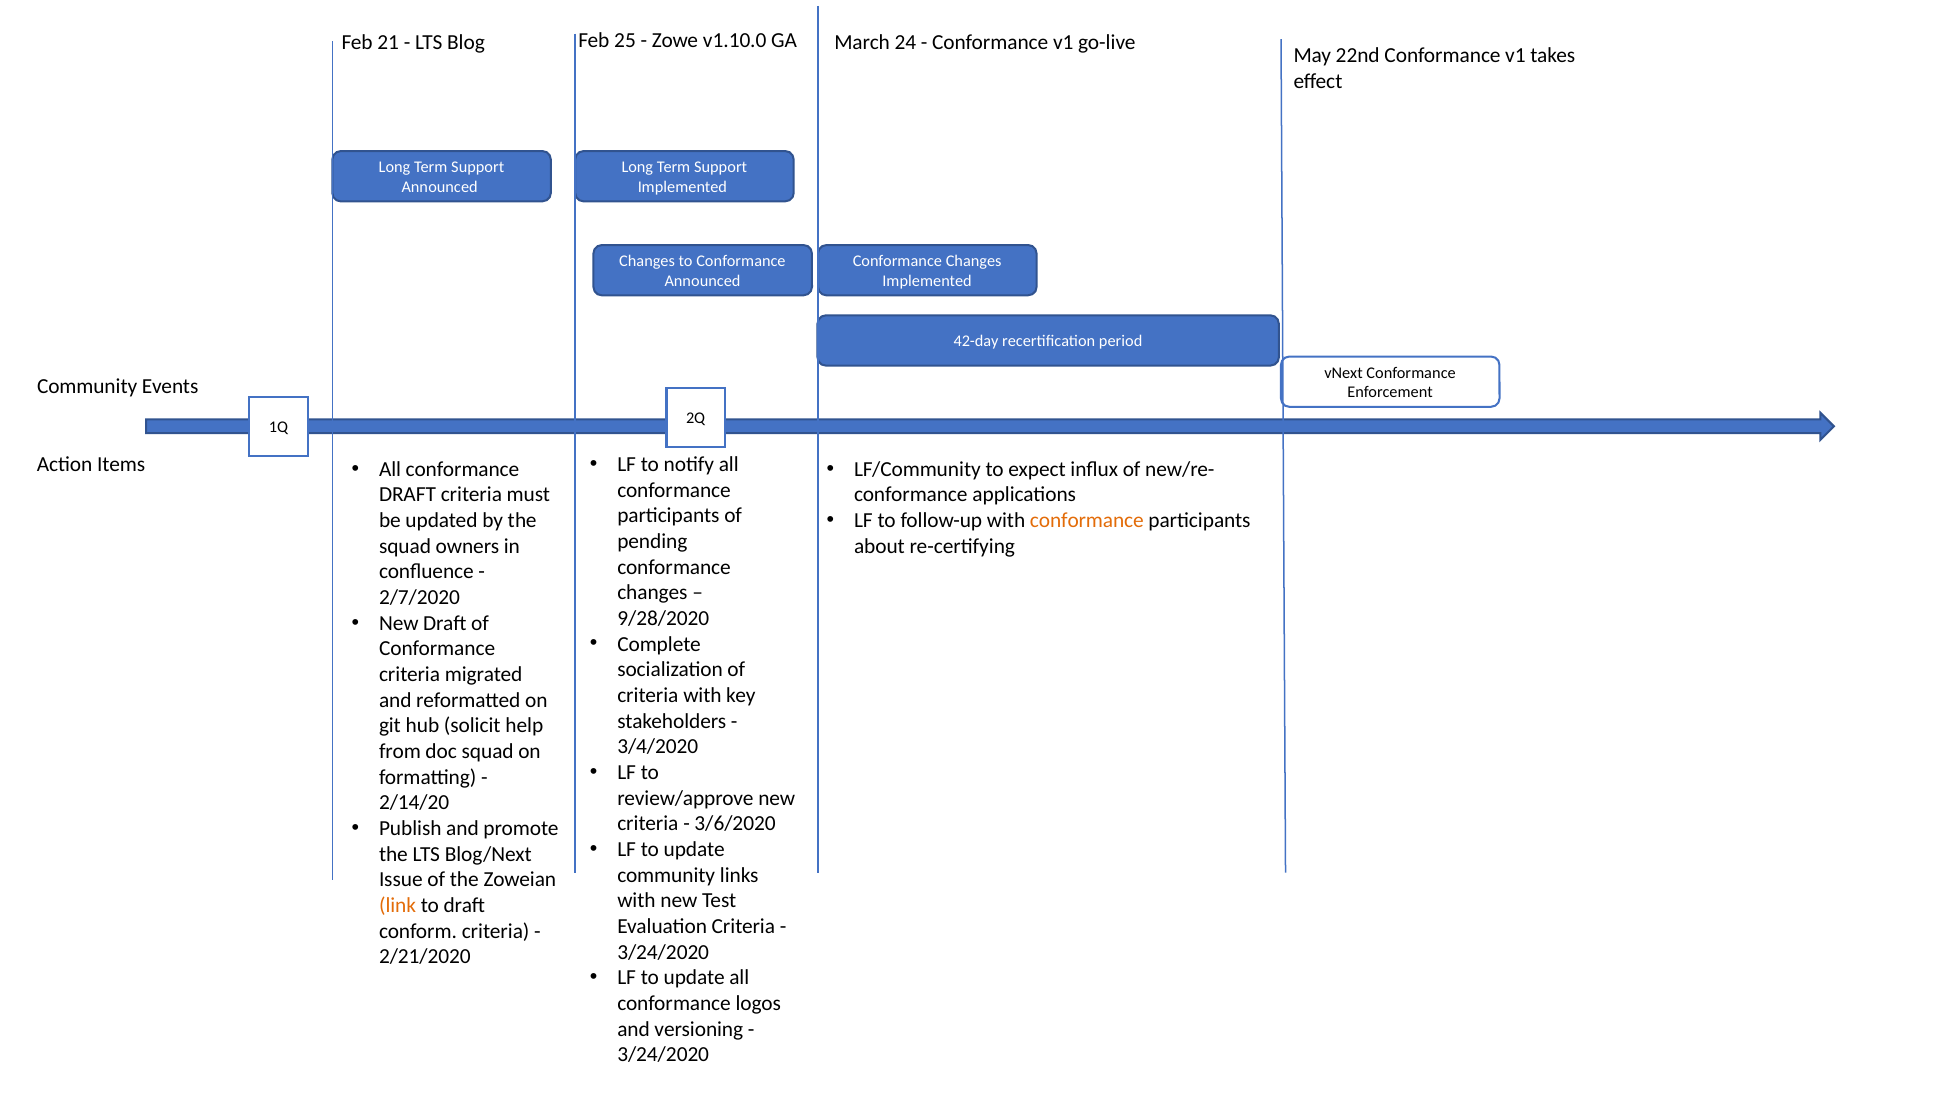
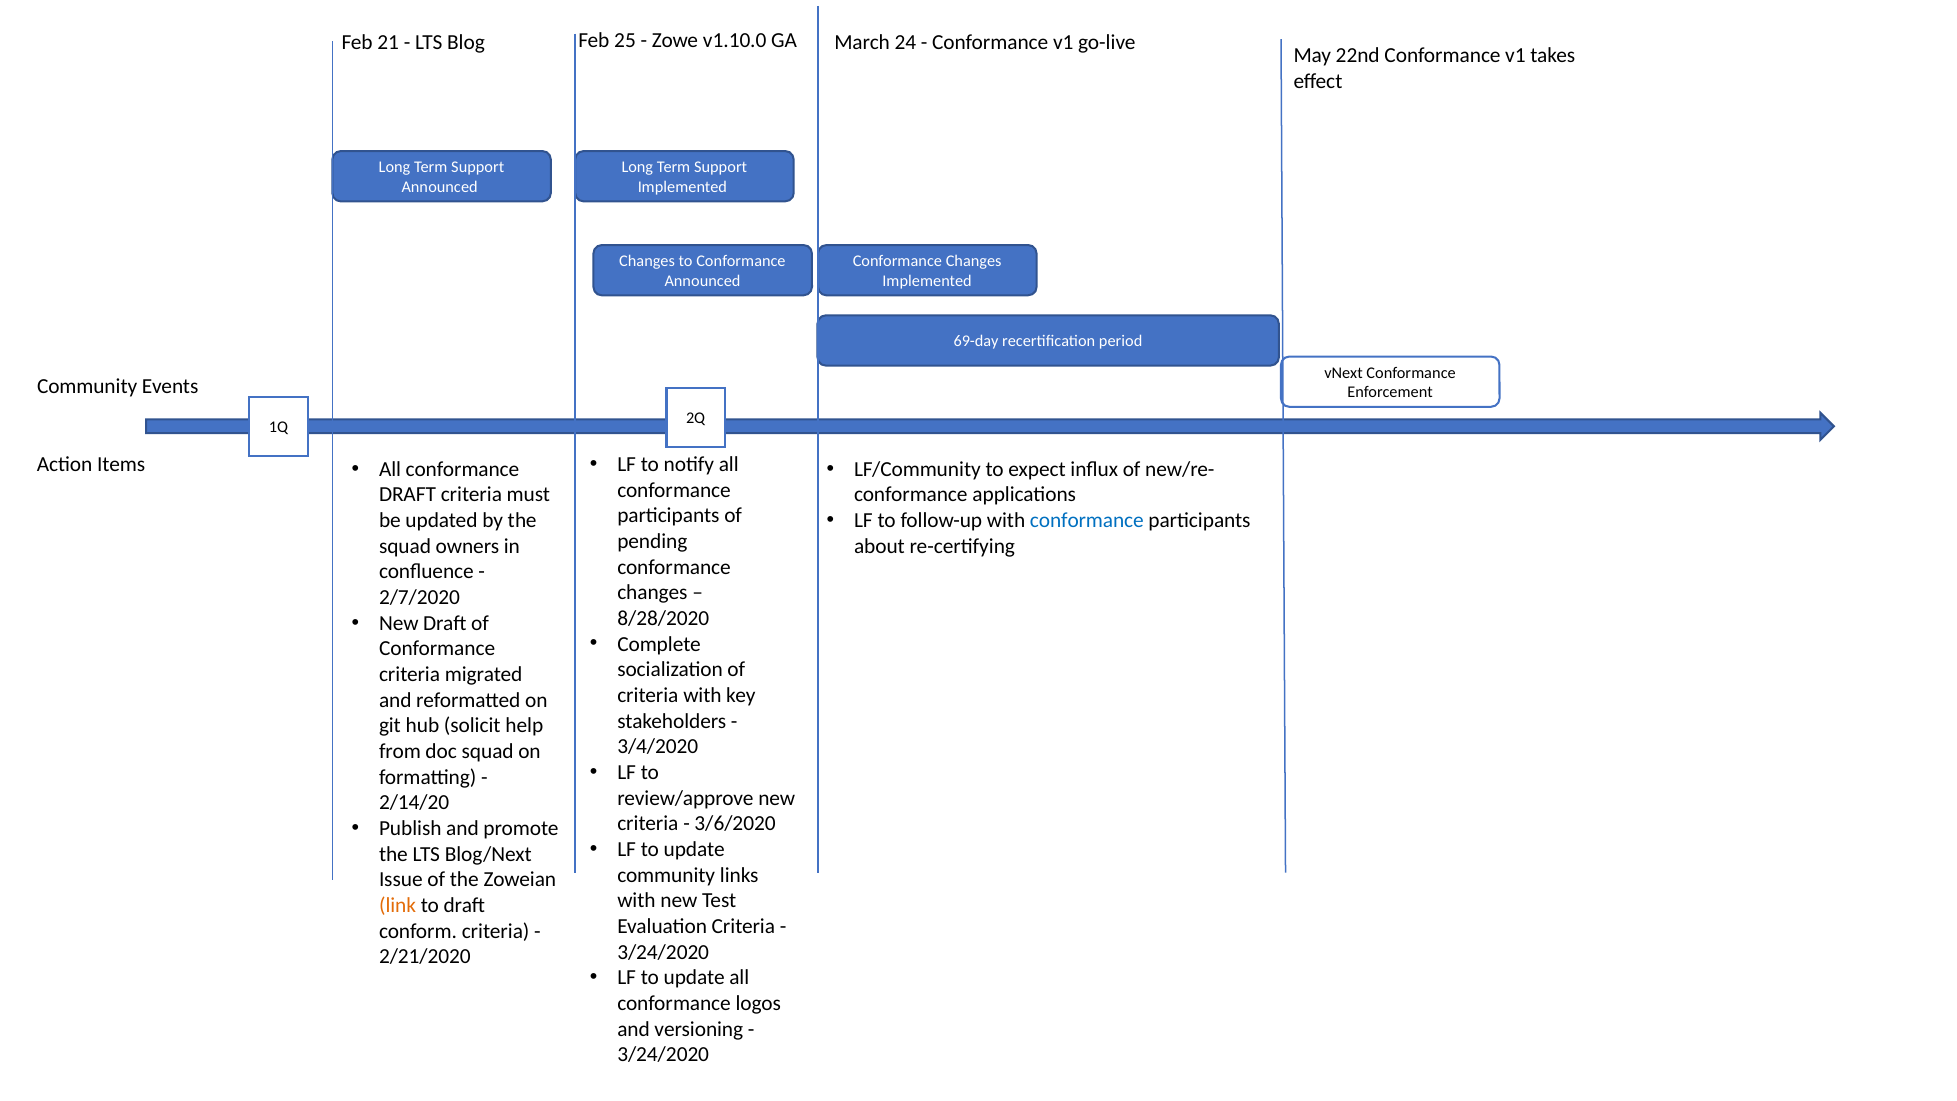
42-day: 42-day -> 69-day
conformance at (1087, 520) colour: orange -> blue
9/28/2020: 9/28/2020 -> 8/28/2020
